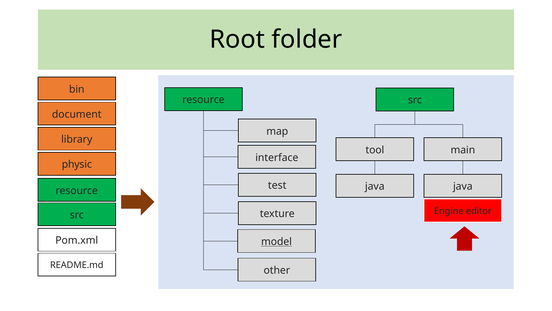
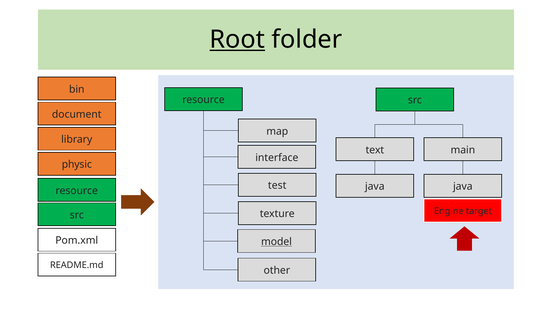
Root underline: none -> present
tool: tool -> text
editor: editor -> target
